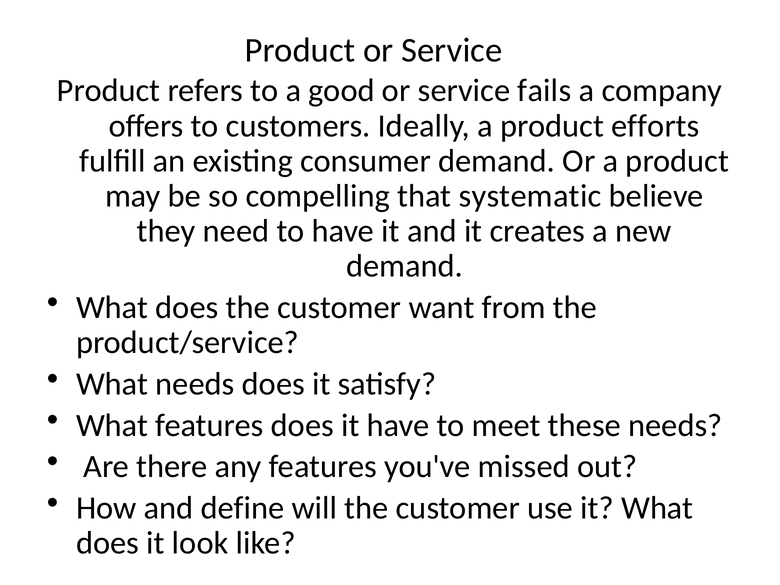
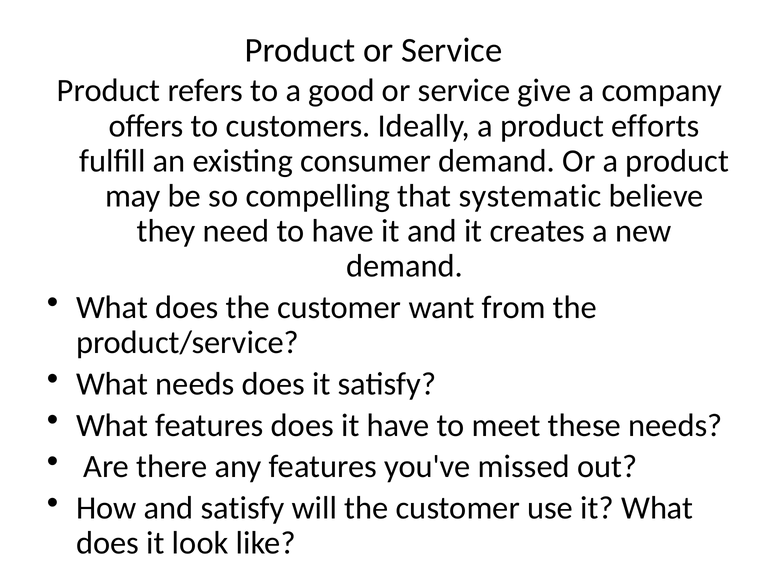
fails: fails -> give
and define: define -> satisfy
